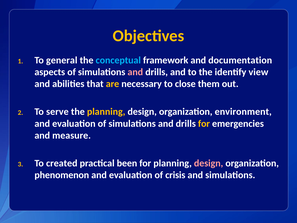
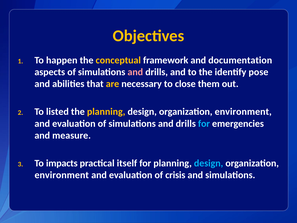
general: general -> happen
conceptual colour: light blue -> yellow
view: view -> pose
serve: serve -> listed
for at (204, 123) colour: yellow -> light blue
created: created -> impacts
been: been -> itself
design at (209, 163) colour: pink -> light blue
phenomenon at (62, 175): phenomenon -> environment
